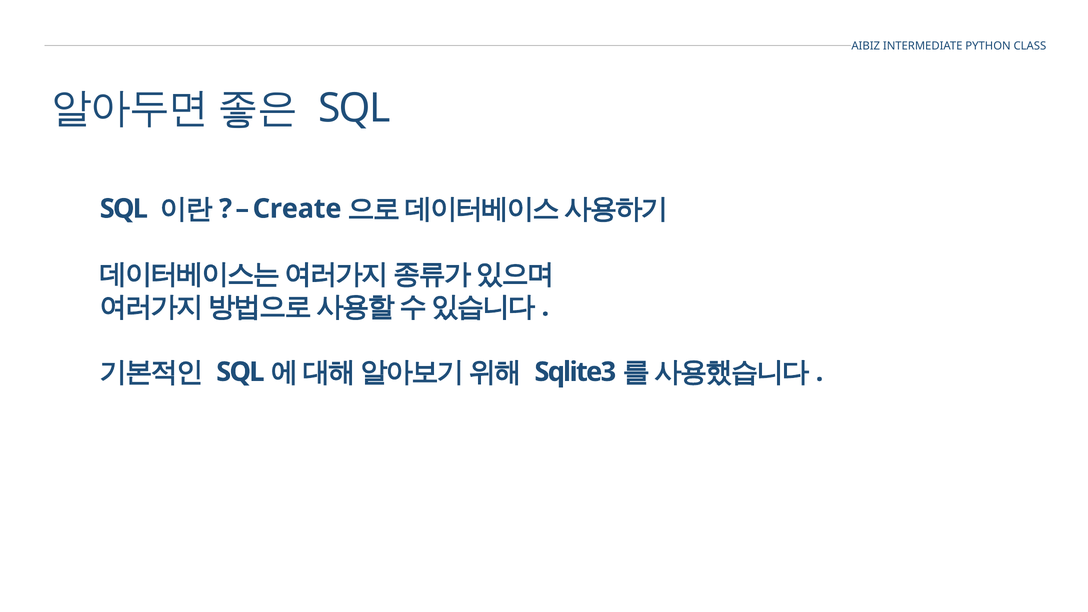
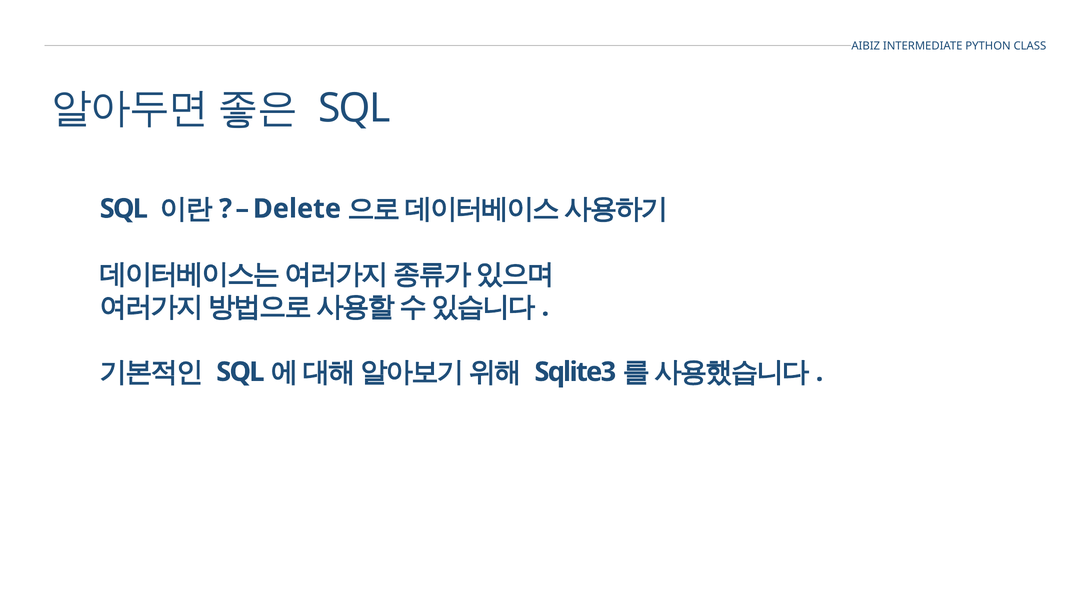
Create: Create -> Delete
